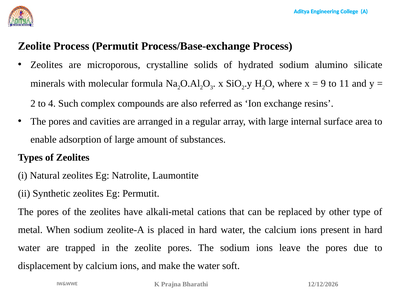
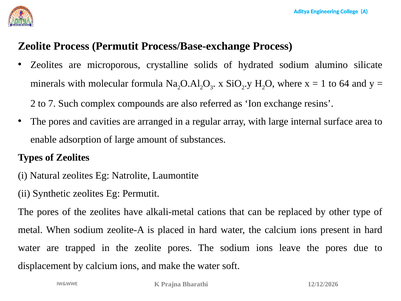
9: 9 -> 1
11: 11 -> 64
4: 4 -> 7
